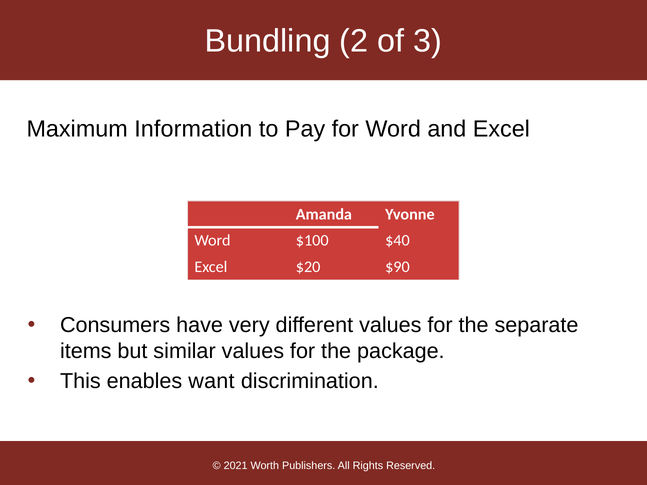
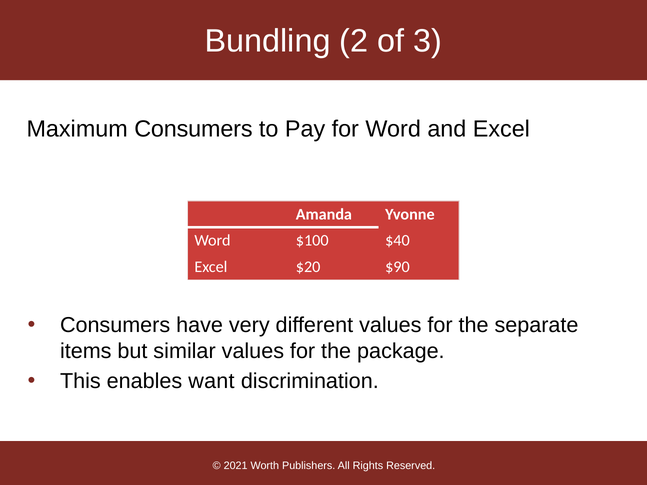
Maximum Information: Information -> Consumers
